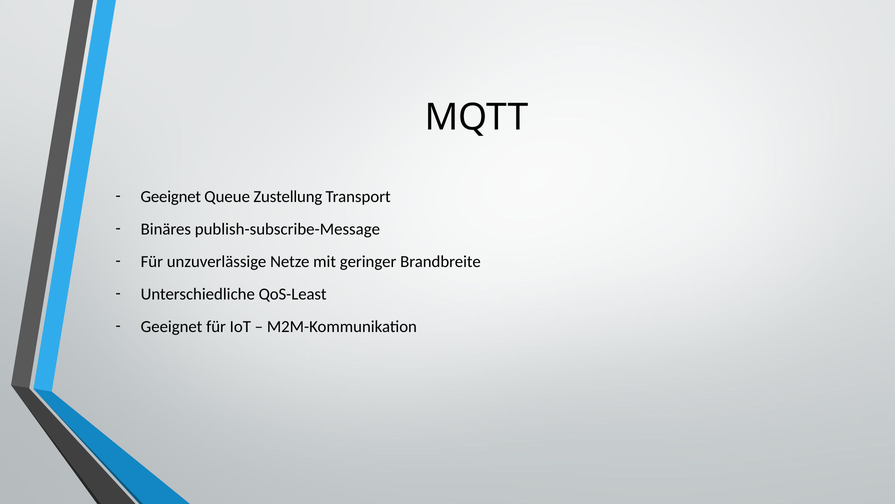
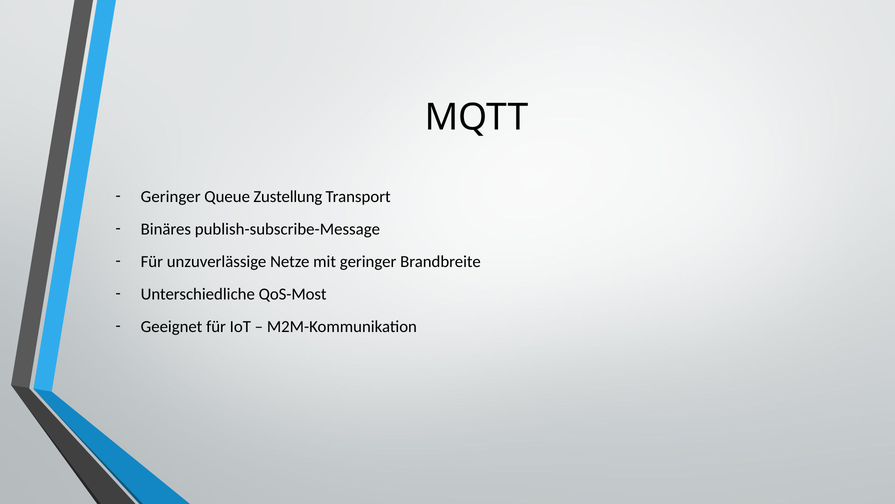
Geeignet at (171, 197): Geeignet -> Geringer
QoS-Least: QoS-Least -> QoS-Most
